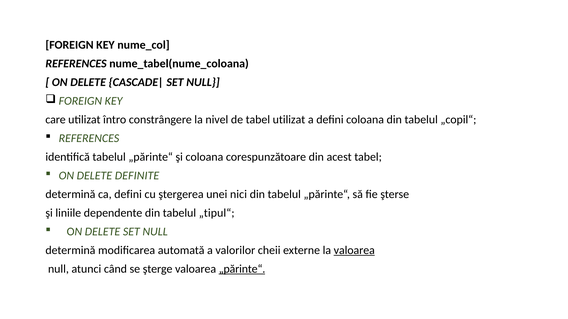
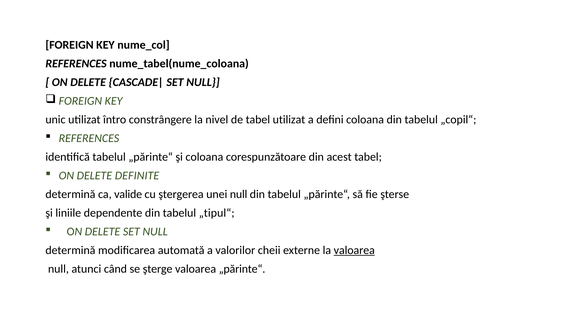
care: care -> unic
ca defini: defini -> valide
unei nici: nici -> null
„părinte“ at (242, 269) underline: present -> none
